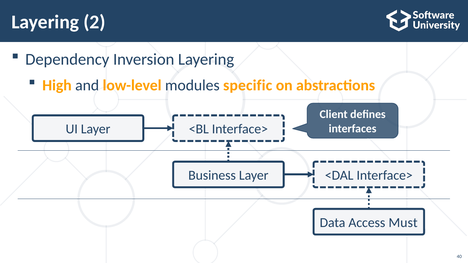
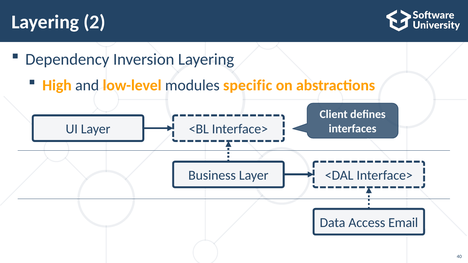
Must: Must -> Email
